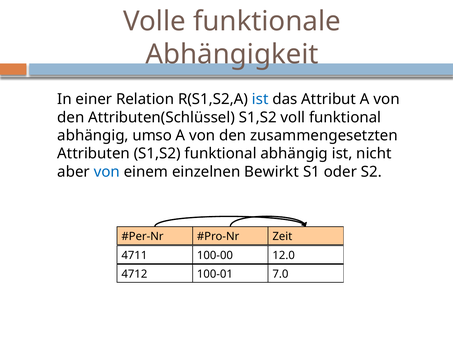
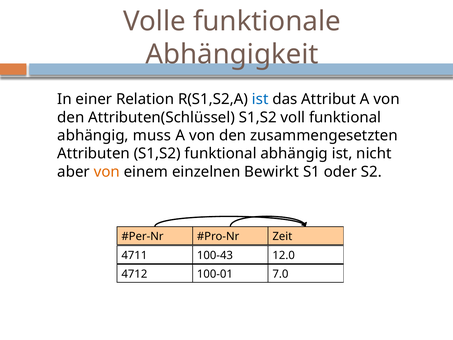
umso: umso -> muss
von at (107, 172) colour: blue -> orange
100-00: 100-00 -> 100-43
